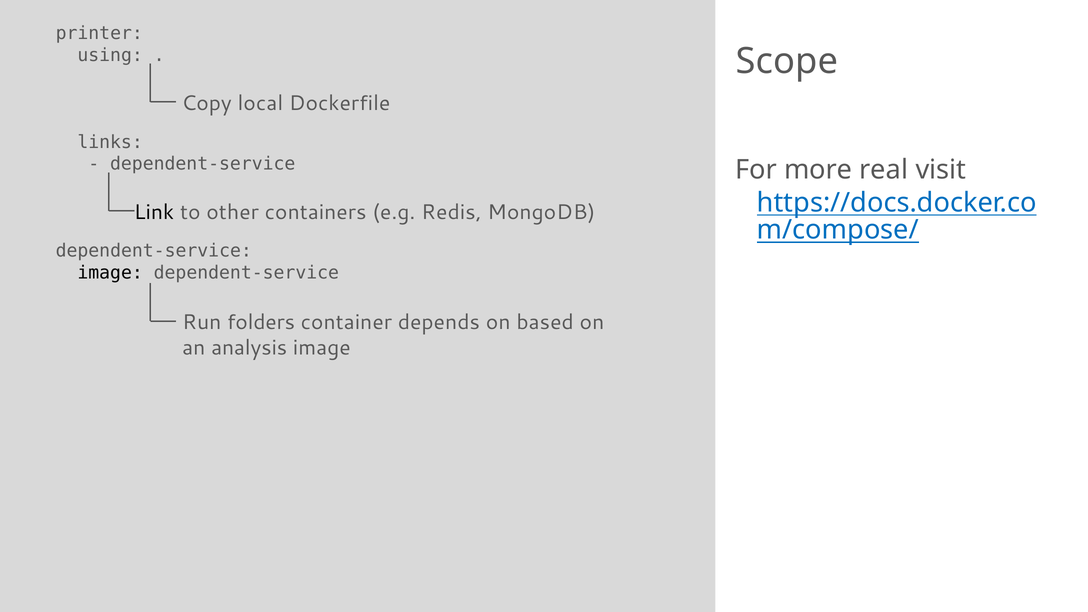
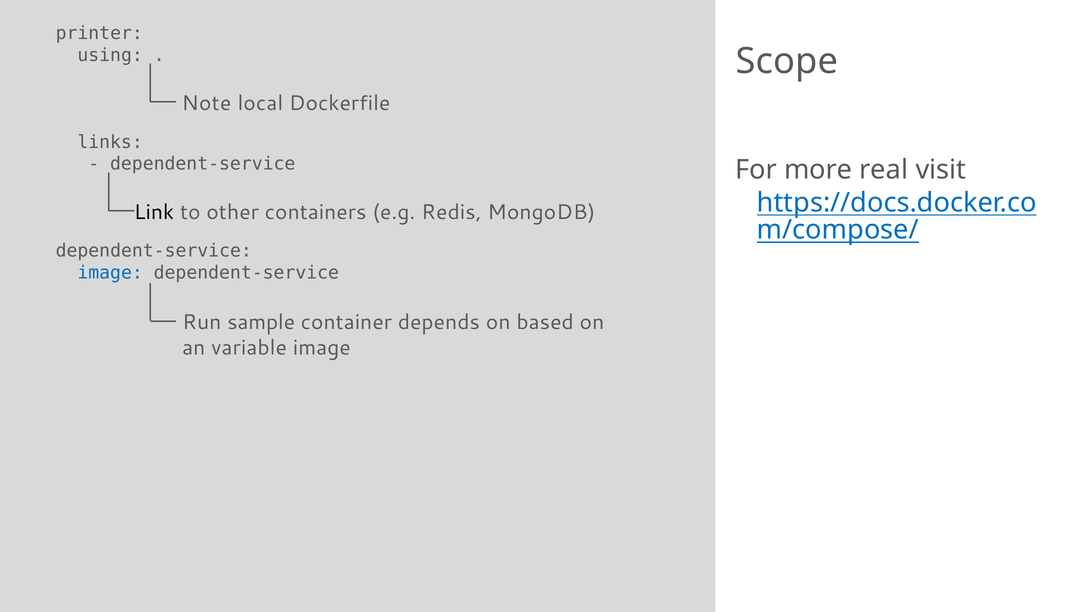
Copy: Copy -> Note
image at (110, 273) colour: black -> blue
folders: folders -> sample
analysis: analysis -> variable
